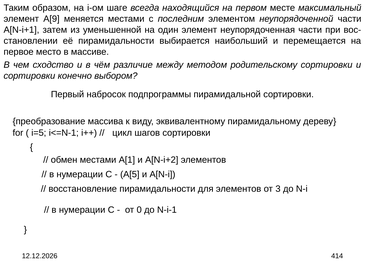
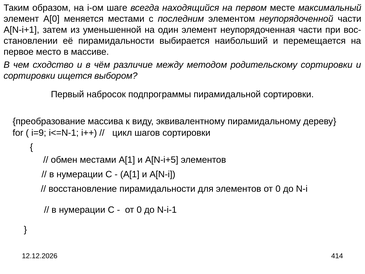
A[9: A[9 -> A[0
конечно: конечно -> ищется
i=5: i=5 -> i=9
A[N-i+2: A[N-i+2 -> A[N-i+5
A[5 at (130, 174): A[5 -> A[1
элементов от 3: 3 -> 0
